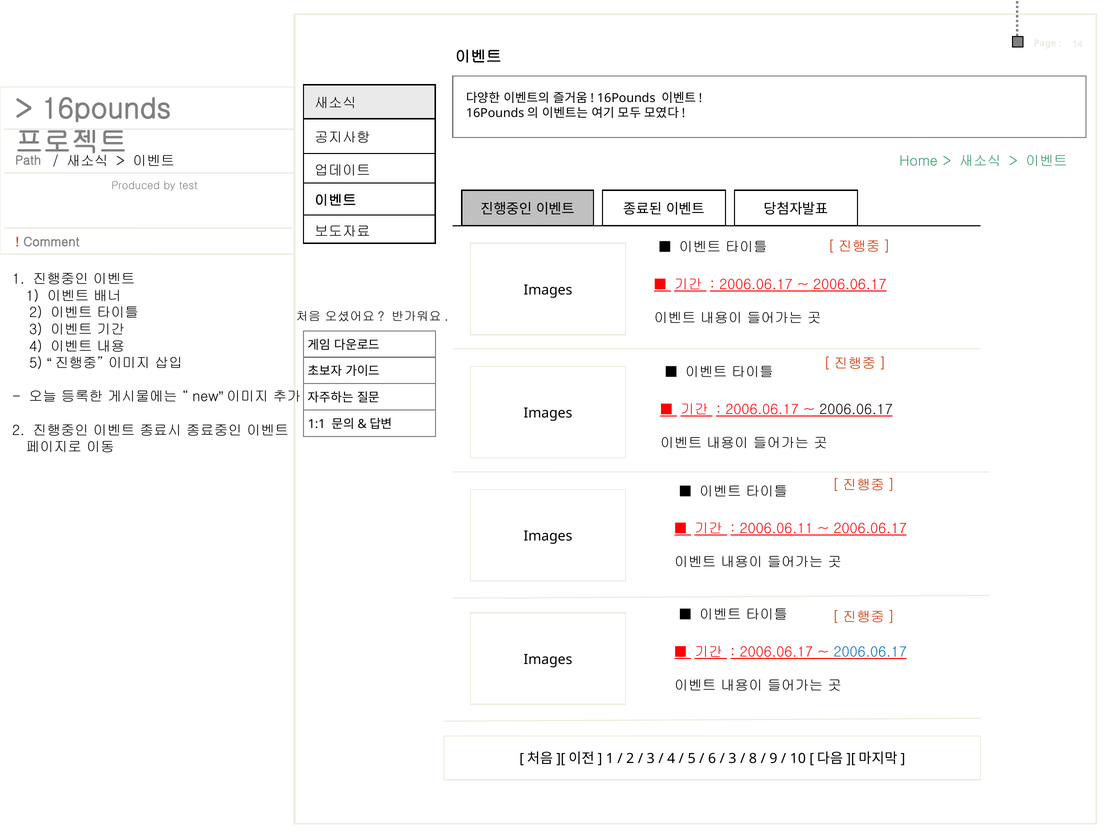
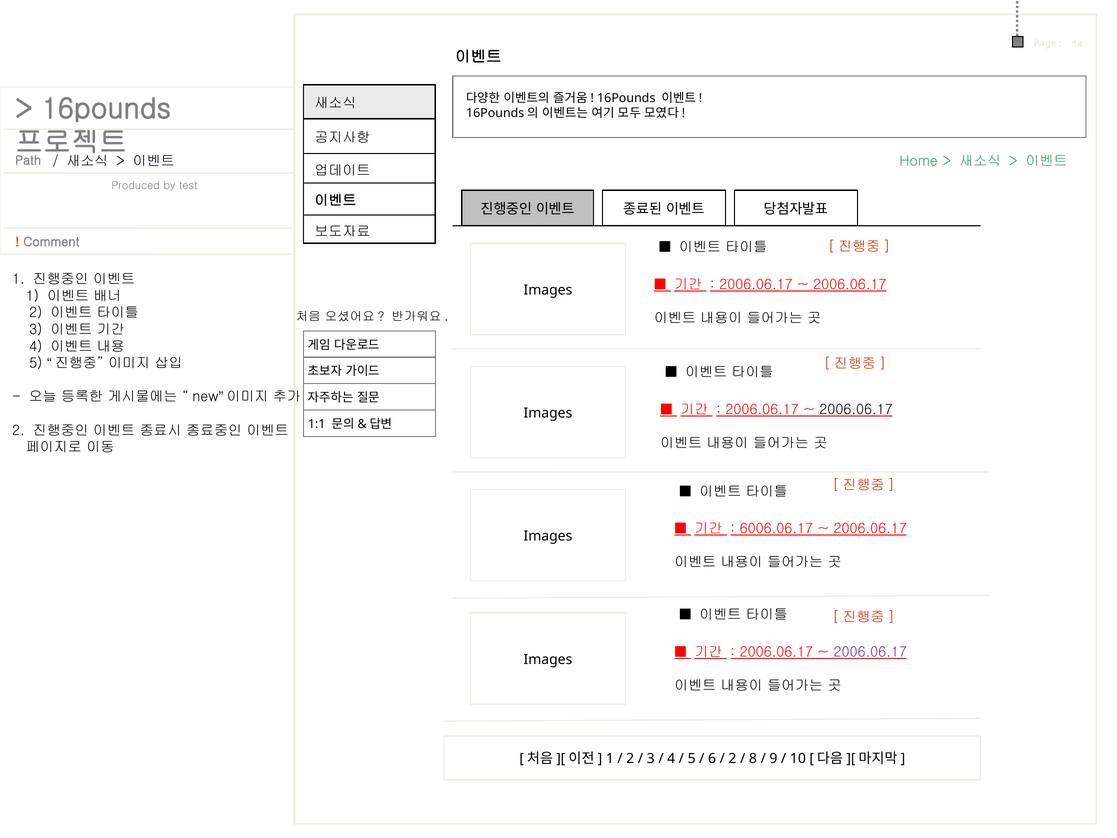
2006.06.11: 2006.06.11 -> 6006.06.17
2006.06.17 at (870, 652) colour: blue -> purple
3 at (732, 759): 3 -> 2
